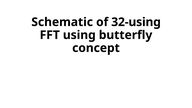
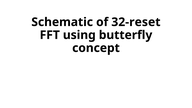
32-using: 32-using -> 32-reset
